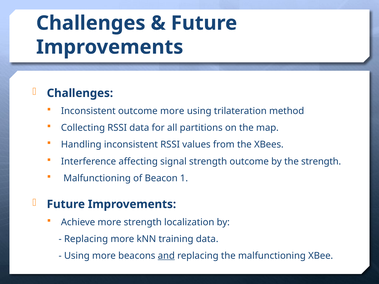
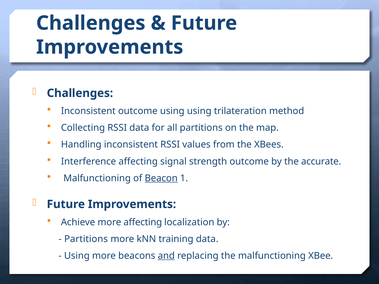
outcome more: more -> using
the strength: strength -> accurate
Beacon underline: none -> present
more strength: strength -> affecting
Replacing at (86, 239): Replacing -> Partitions
